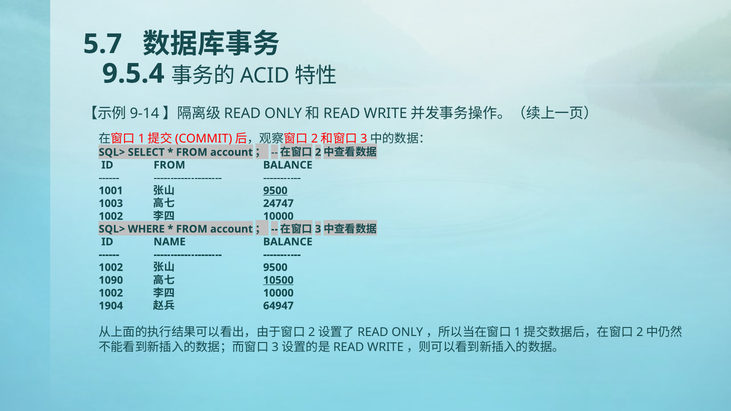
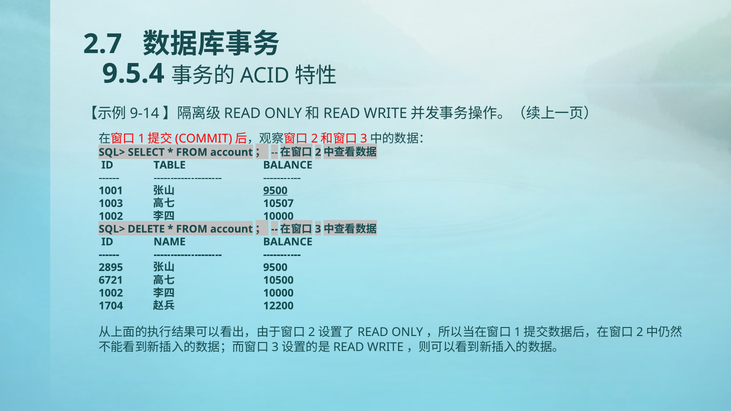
5.7: 5.7 -> 2.7
ID FROM: FROM -> TABLE
24747: 24747 -> 10507
WHERE: WHERE -> DELETE
1002 at (111, 268): 1002 -> 2895
1090: 1090 -> 6721
10500 underline: present -> none
1904: 1904 -> 1704
64947: 64947 -> 12200
